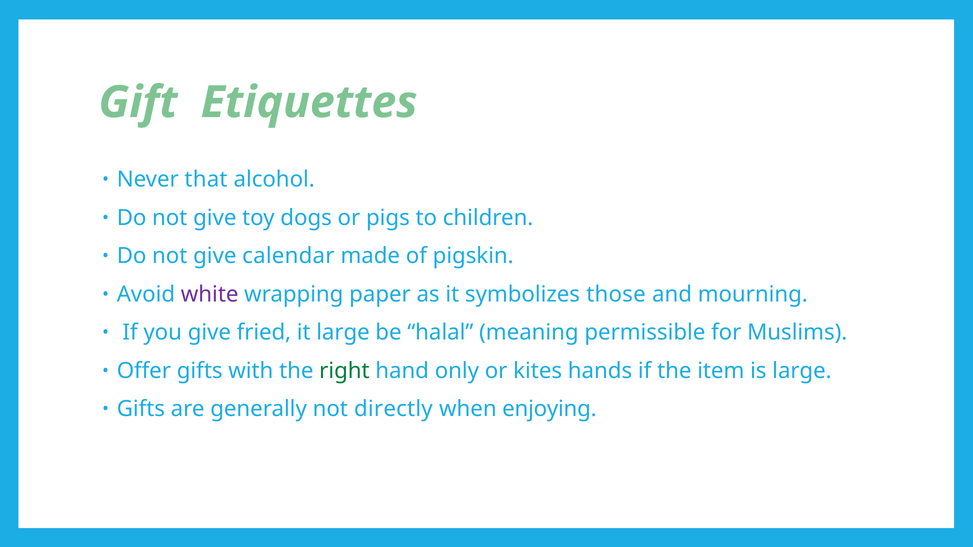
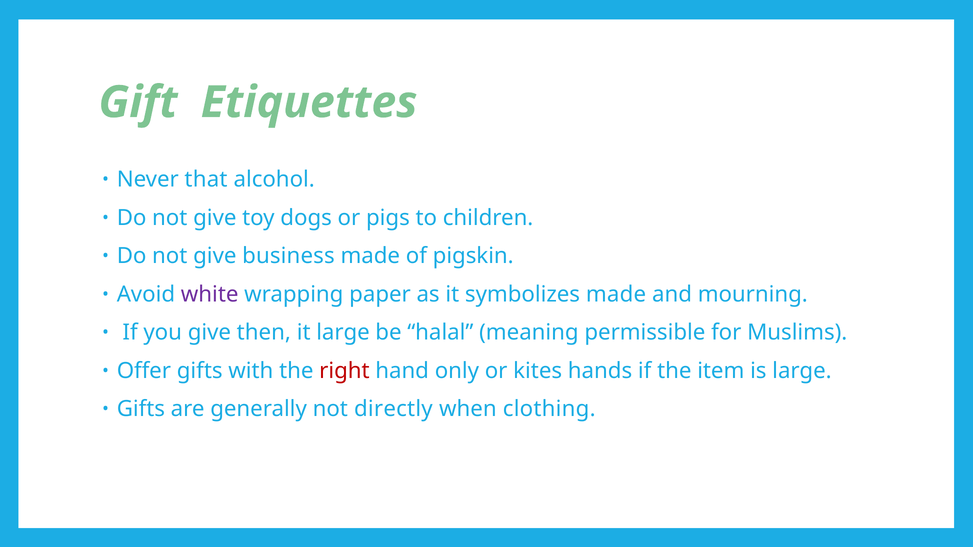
calendar: calendar -> business
symbolizes those: those -> made
fried: fried -> then
right colour: green -> red
enjoying: enjoying -> clothing
